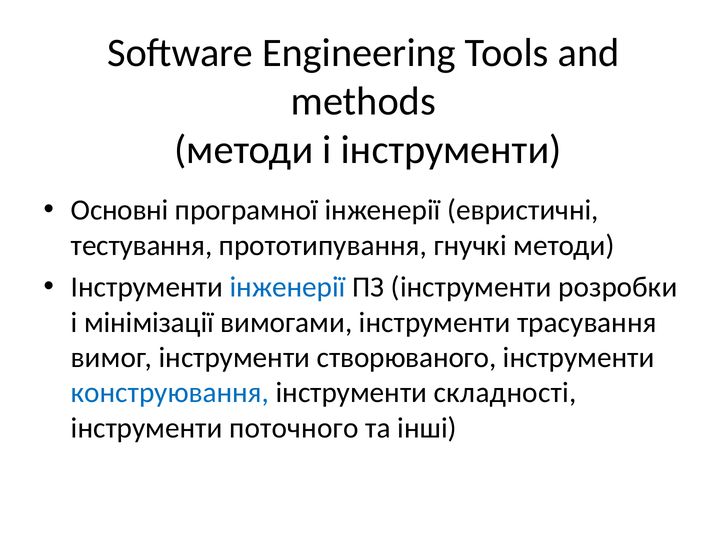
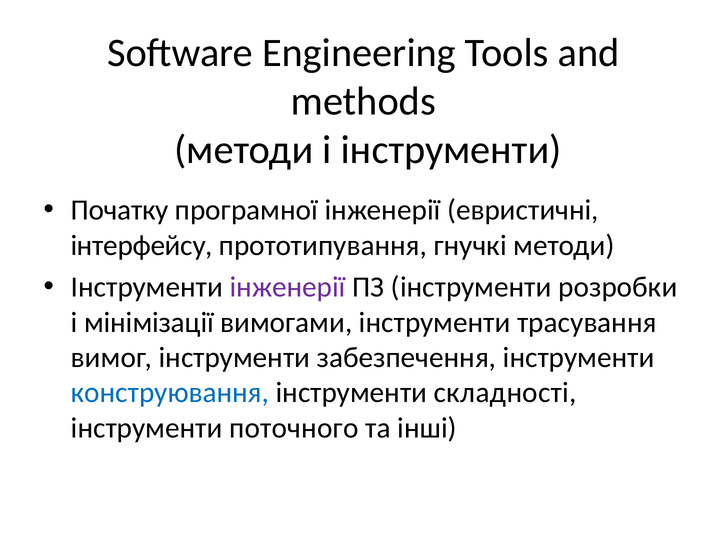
Основні: Основні -> Початку
тестування: тестування -> інтерфейсу
інженерії at (288, 287) colour: blue -> purple
створюваного: створюваного -> забезпечення
